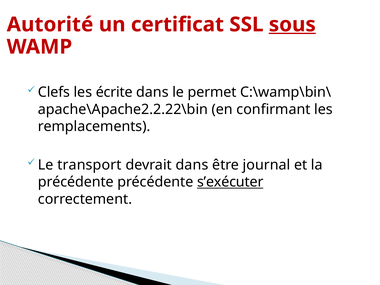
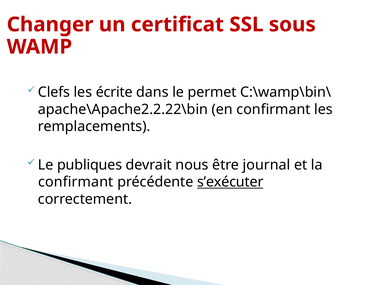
Autorité: Autorité -> Changer
sous underline: present -> none
transport: transport -> publiques
devrait dans: dans -> nous
précédente at (76, 182): précédente -> confirmant
